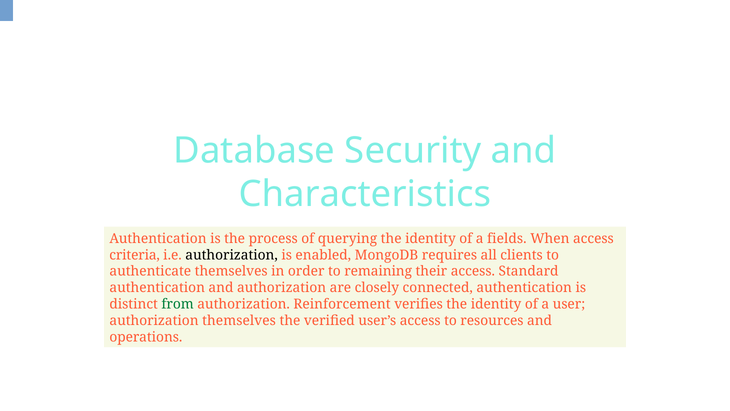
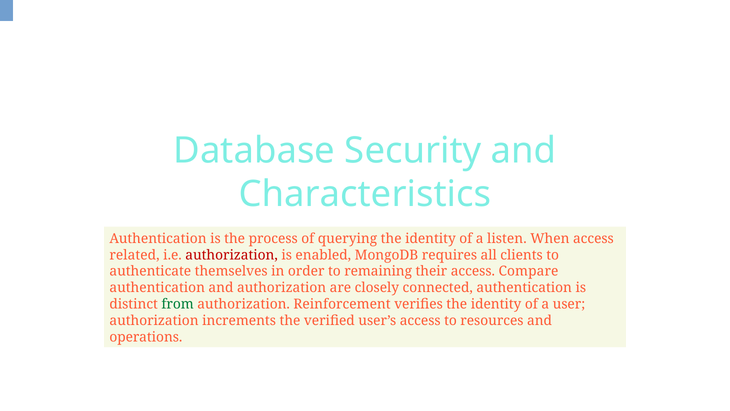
fields: fields -> listen
criteria: criteria -> related
authorization at (232, 255) colour: black -> red
Standard: Standard -> Compare
authorization themselves: themselves -> increments
